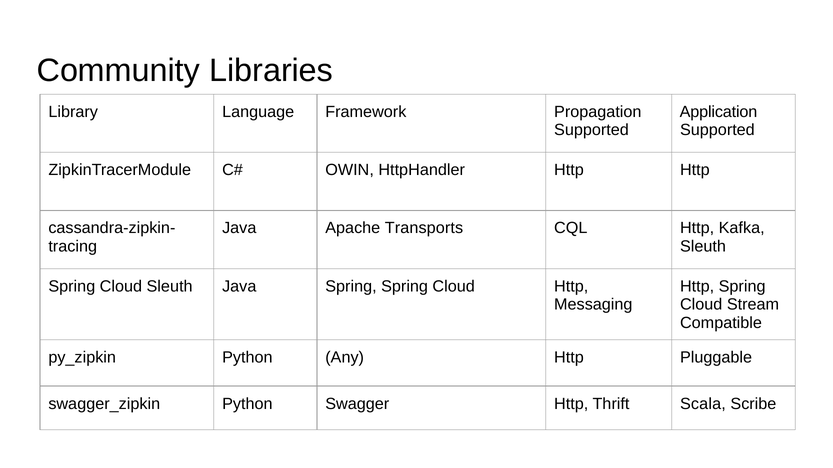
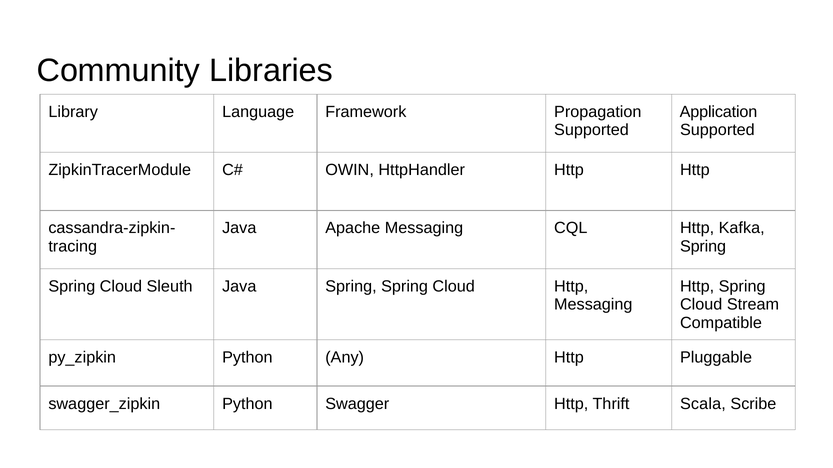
Apache Transports: Transports -> Messaging
Sleuth at (703, 247): Sleuth -> Spring
